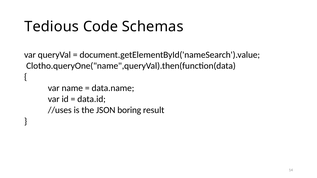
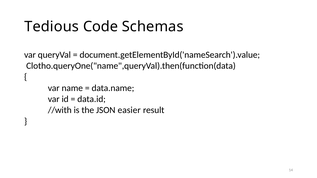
//uses: //uses -> //with
boring: boring -> easier
